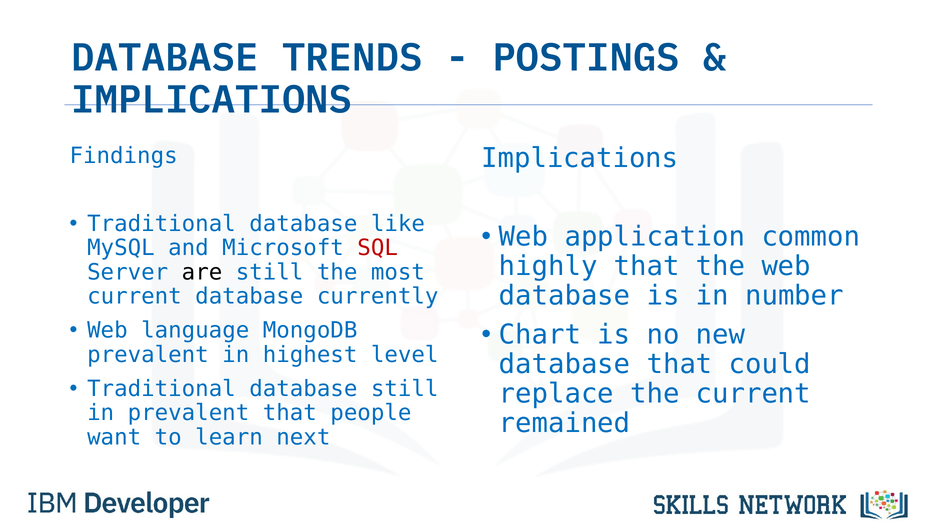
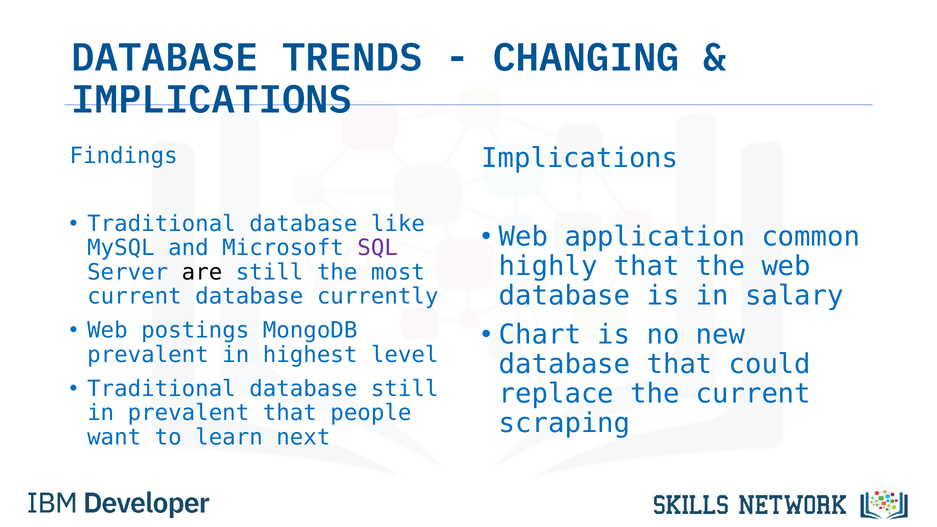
POSTINGS: POSTINGS -> CHANGING
SQL colour: red -> purple
number: number -> salary
language: language -> postings
remained: remained -> scraping
